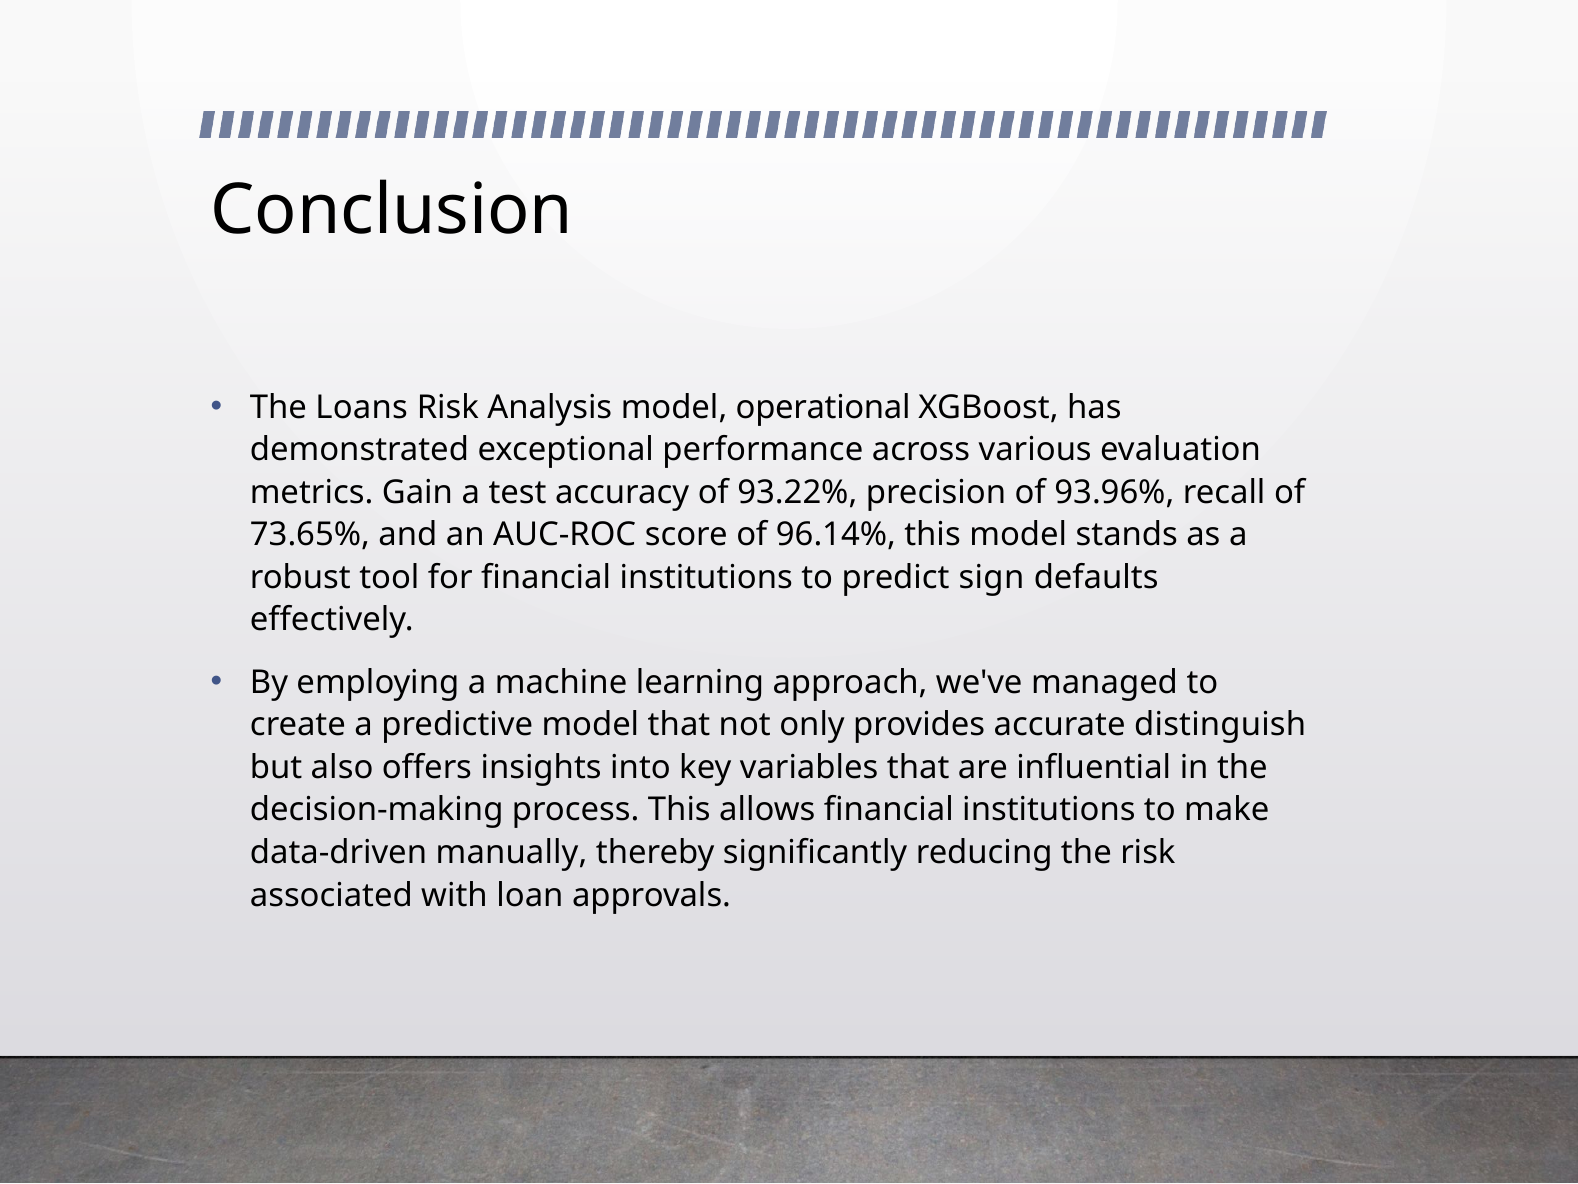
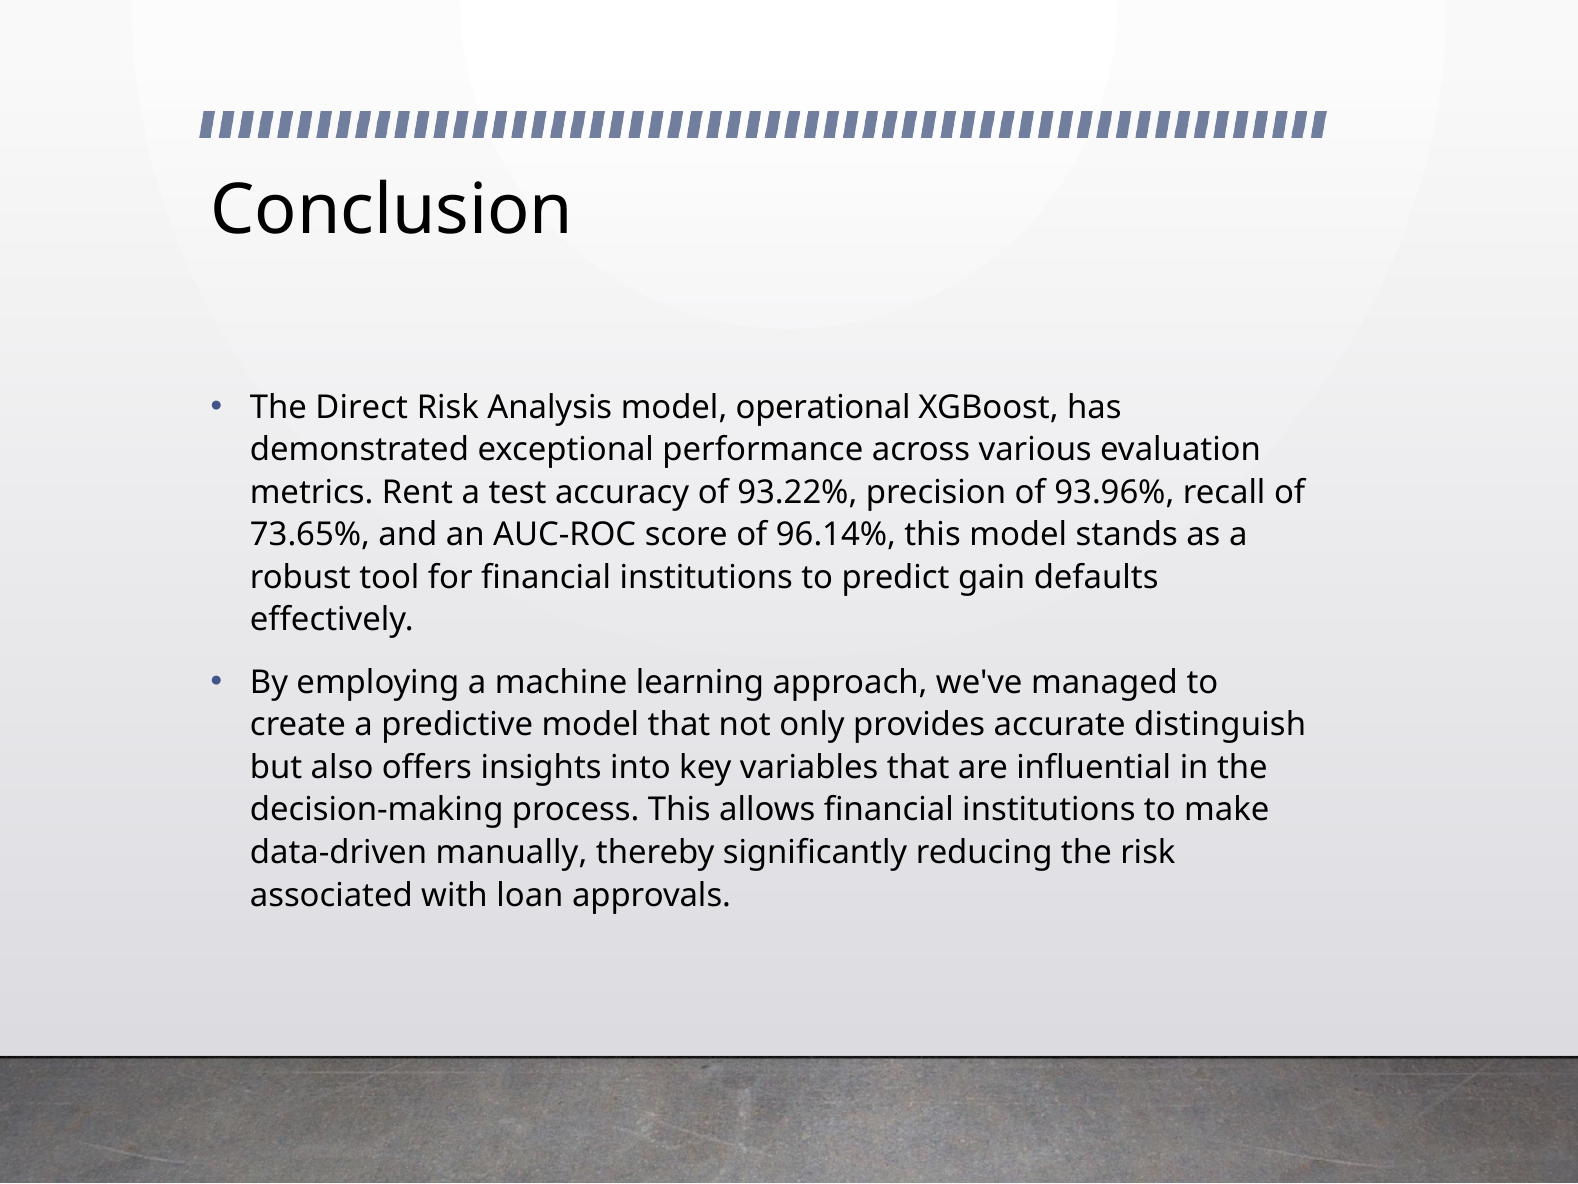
Loans: Loans -> Direct
Gain: Gain -> Rent
sign: sign -> gain
